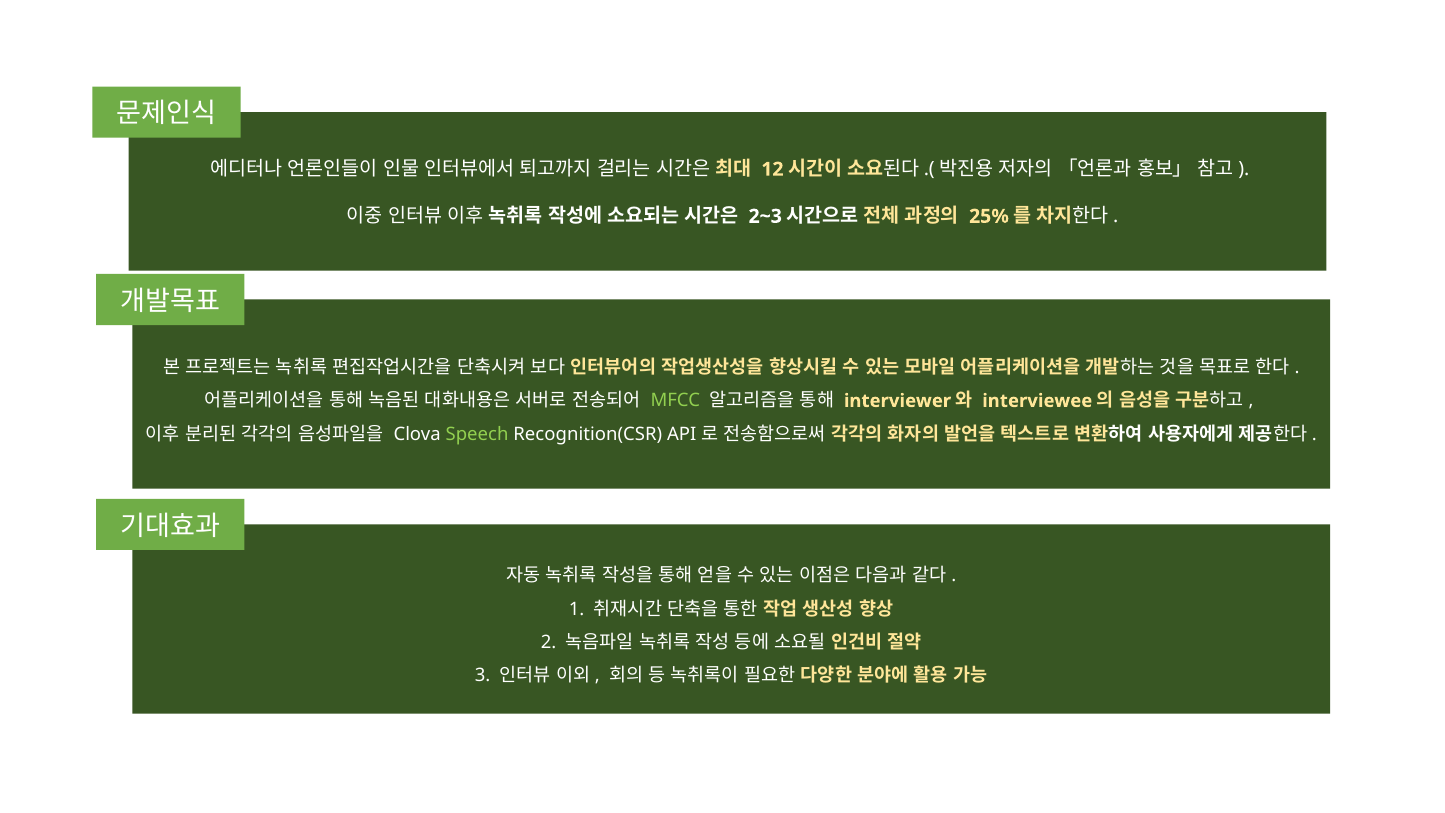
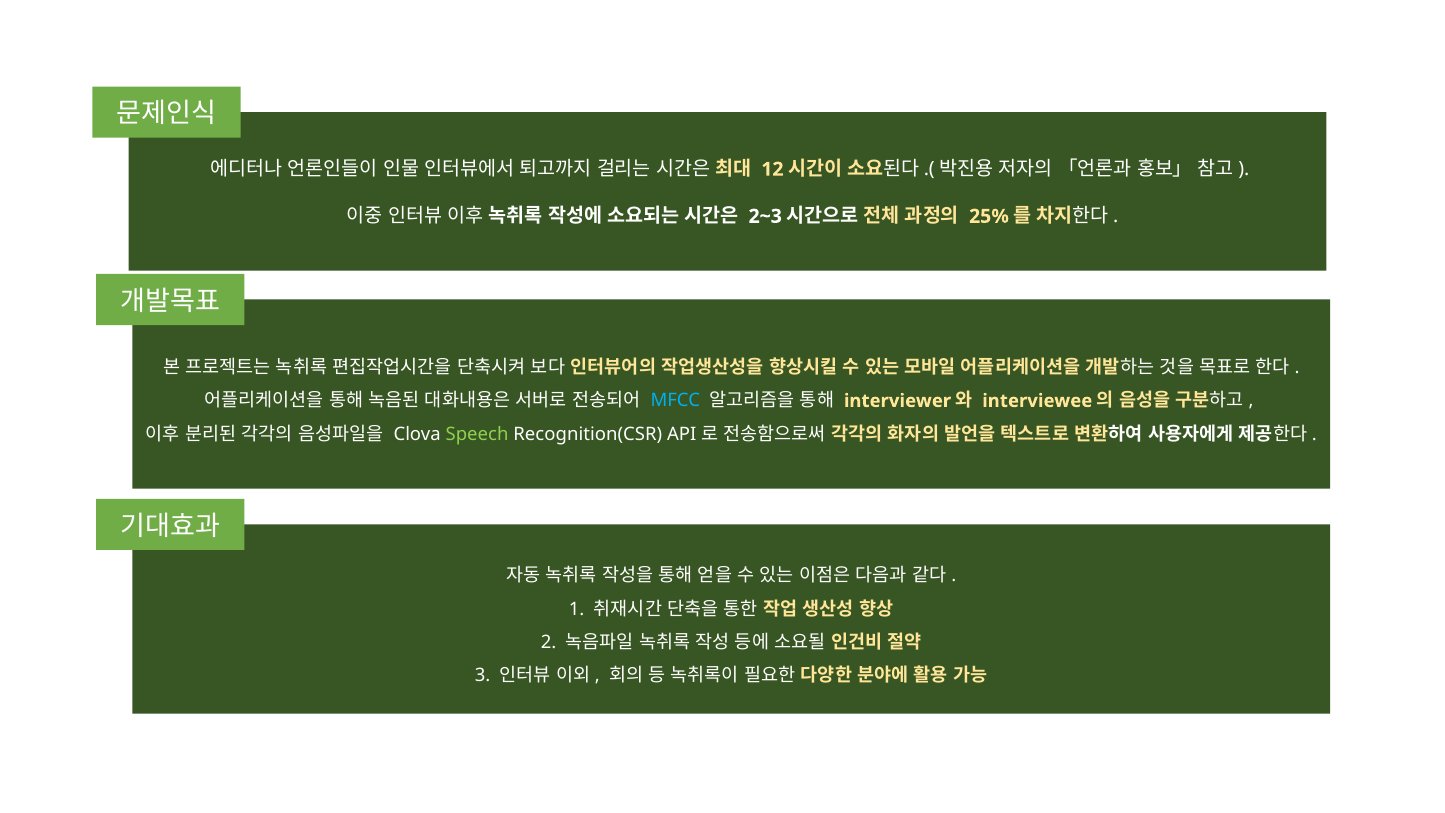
MFCC colour: light green -> light blue
